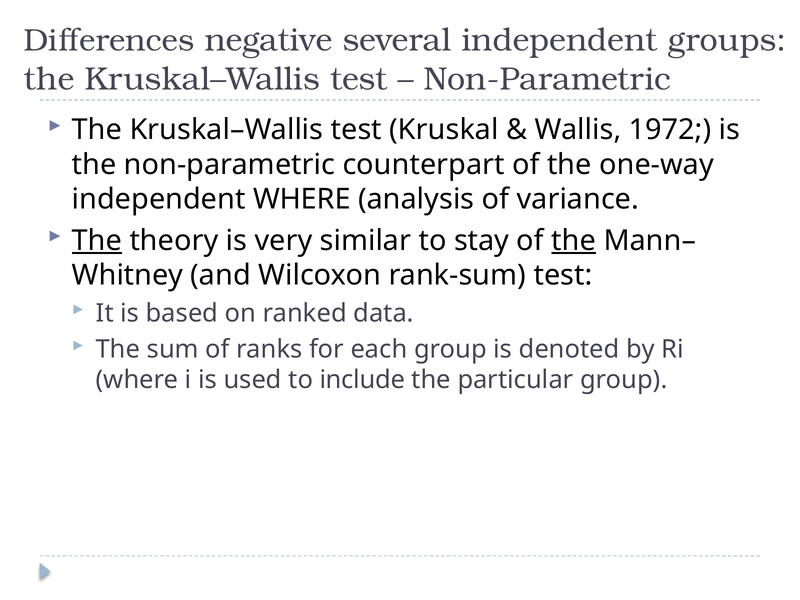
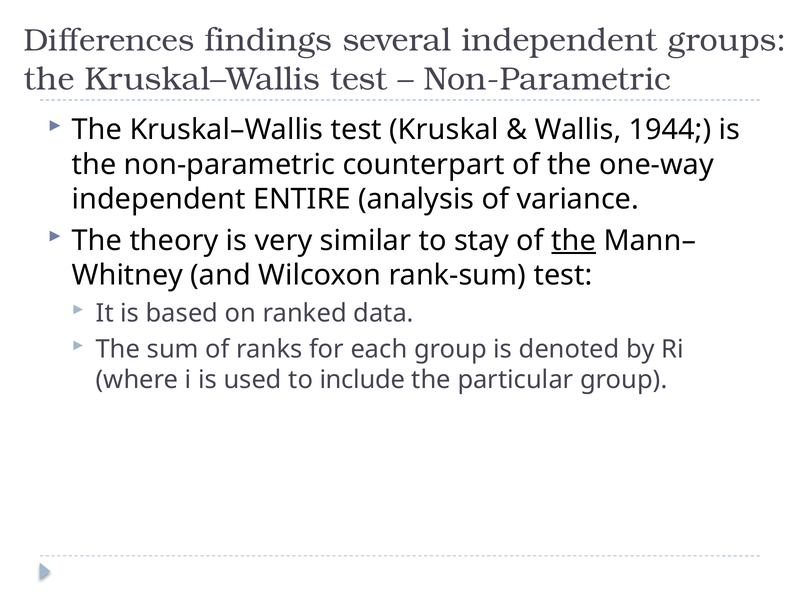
negative: negative -> findings
1972: 1972 -> 1944
independent WHERE: WHERE -> ENTIRE
The at (97, 241) underline: present -> none
